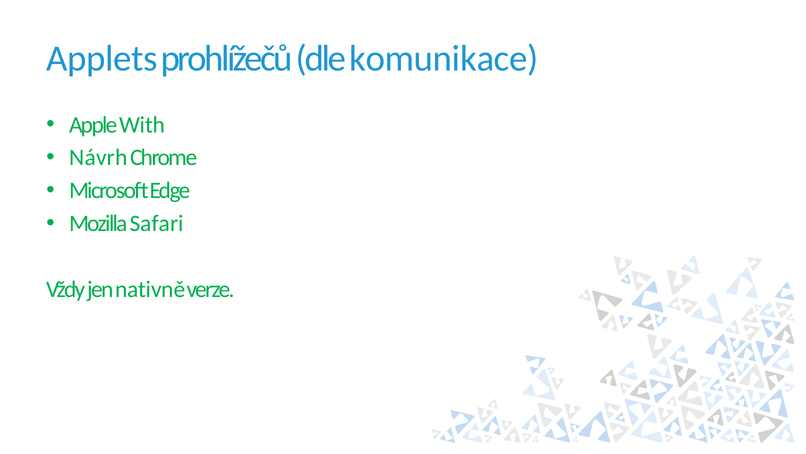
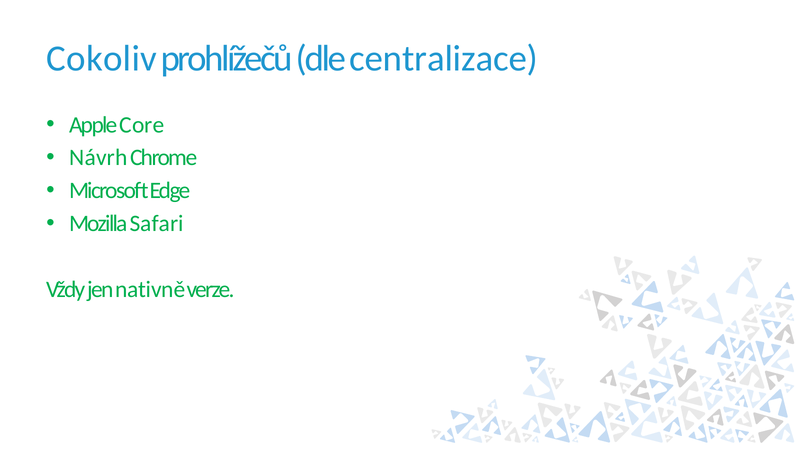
Applets: Applets -> Cokoliv
komunikace: komunikace -> centralizace
With: With -> Core
